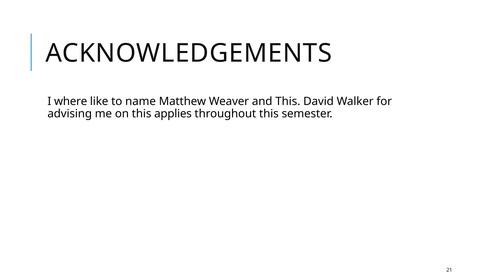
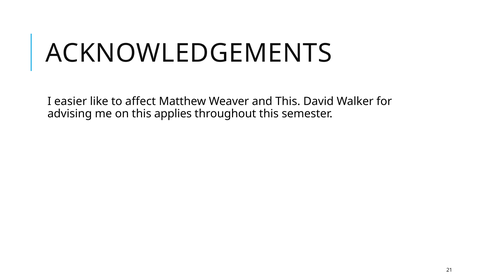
where: where -> easier
name: name -> affect
